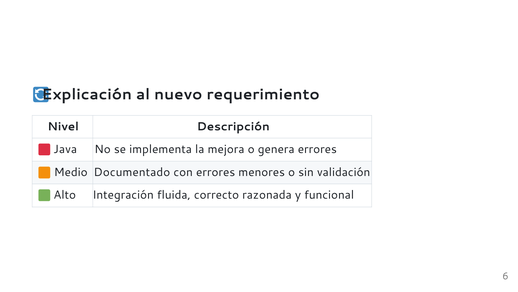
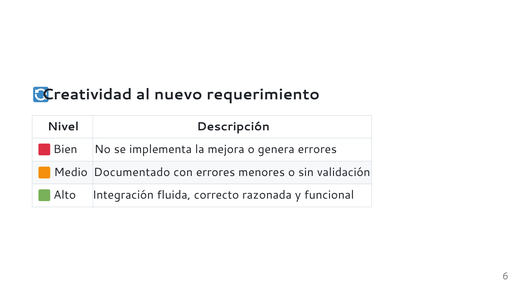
Explicación: Explicación -> Creatividad
Java: Java -> Bien
